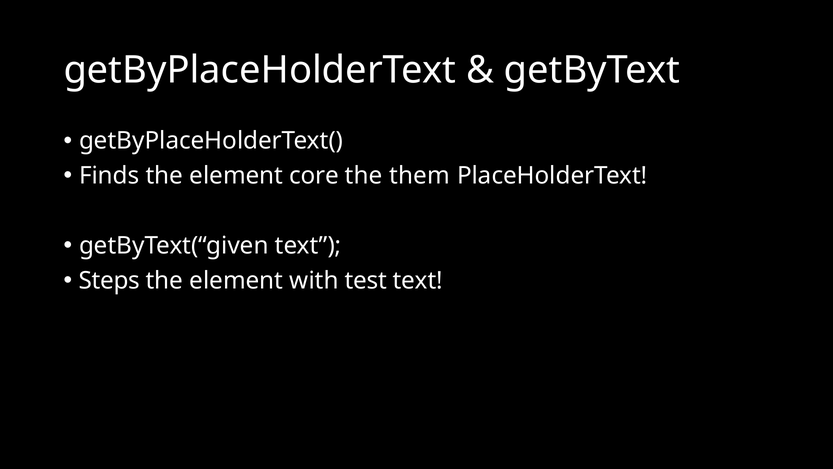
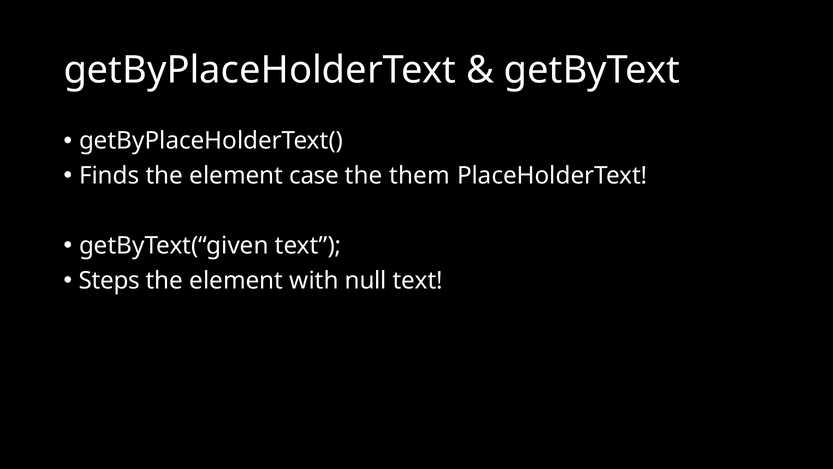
core: core -> case
test: test -> null
